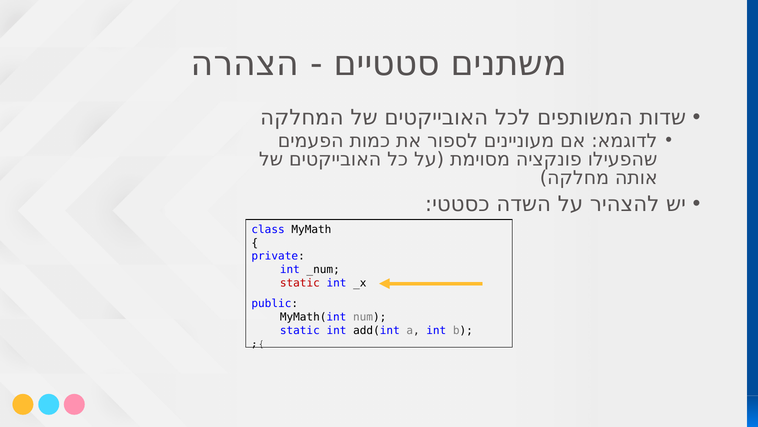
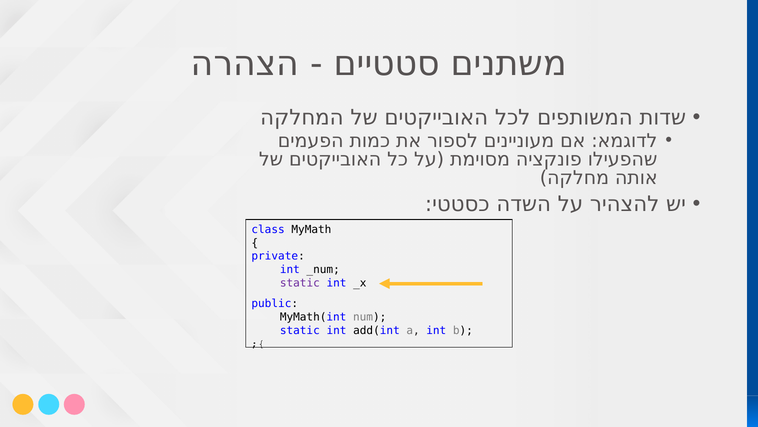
static at (300, 283) colour: red -> purple
